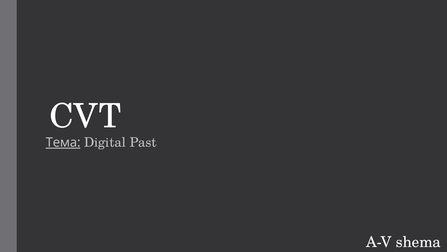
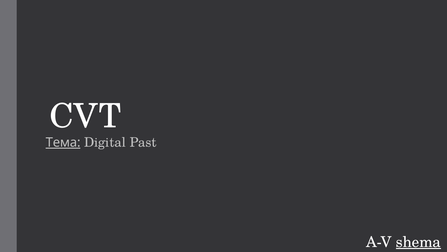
shema underline: none -> present
